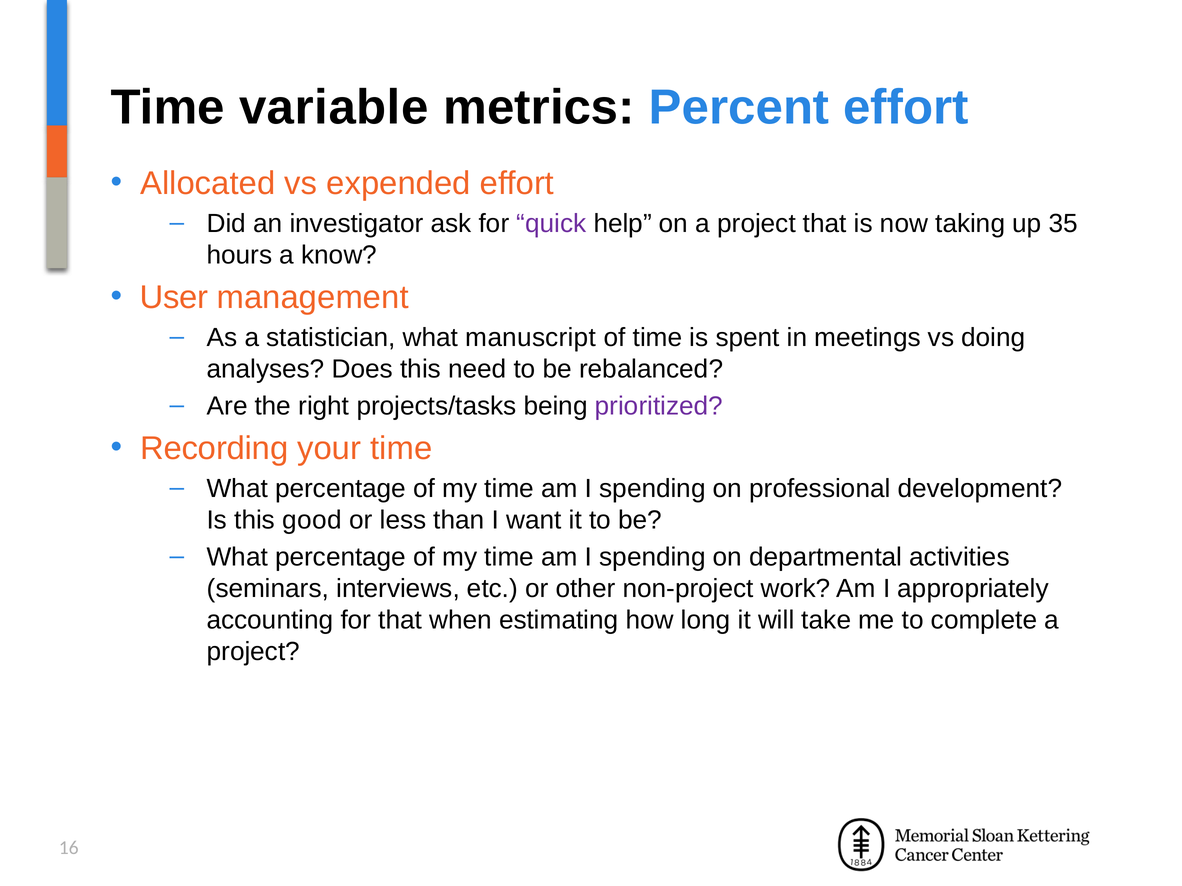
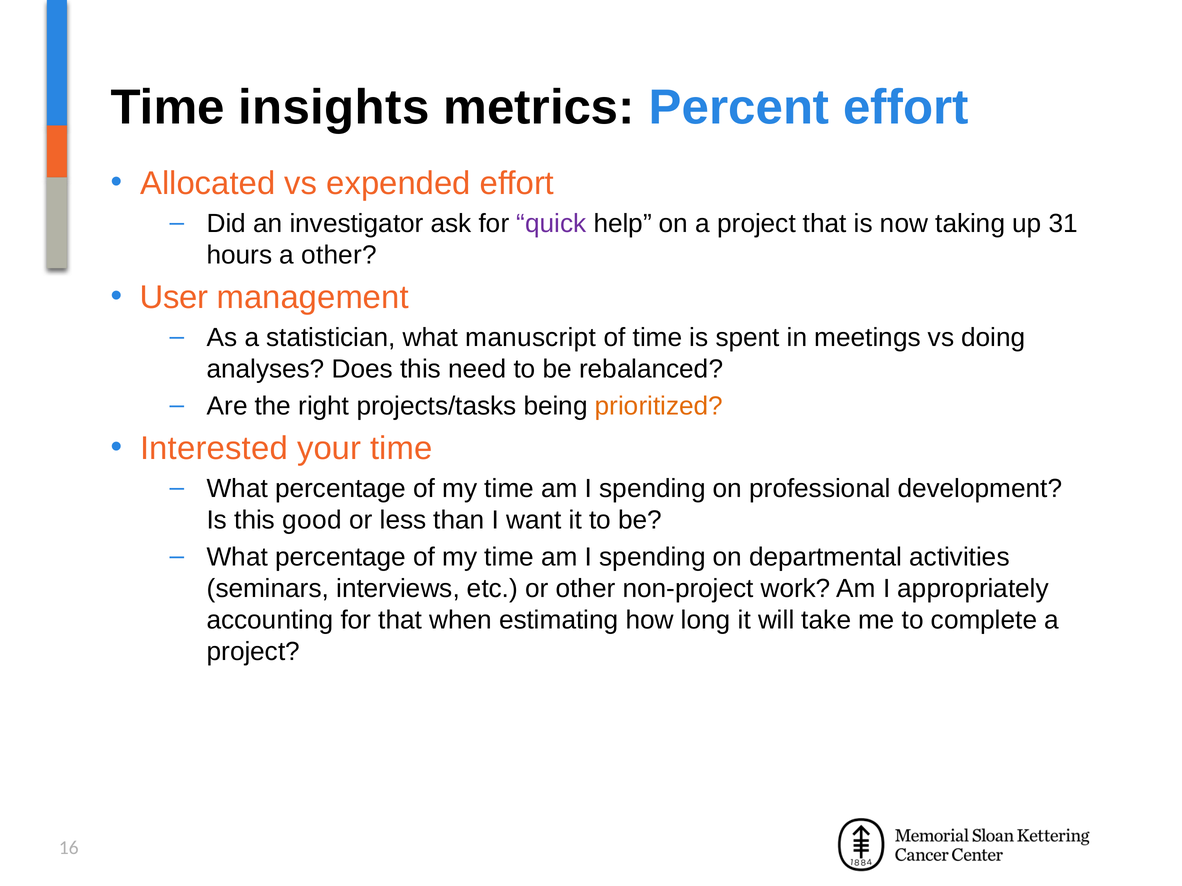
variable: variable -> insights
35: 35 -> 31
a know: know -> other
prioritized colour: purple -> orange
Recording: Recording -> Interested
